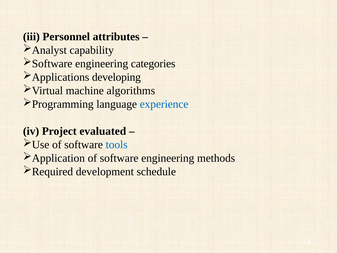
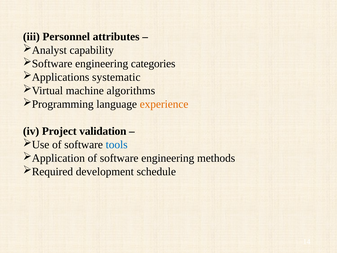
developing: developing -> systematic
experience colour: blue -> orange
evaluated: evaluated -> validation
